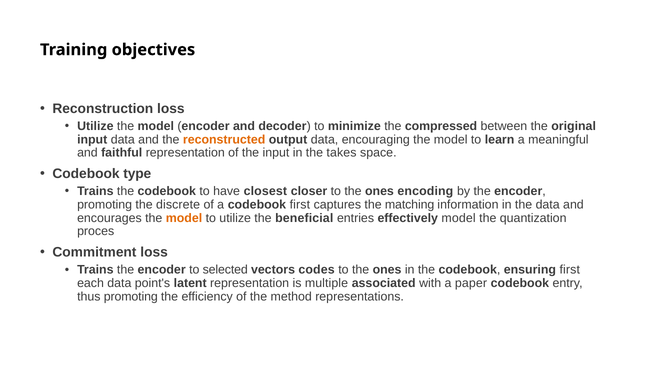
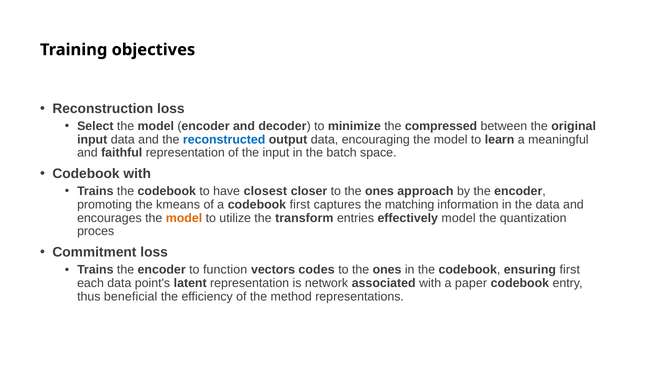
Utilize at (95, 126): Utilize -> Select
reconstructed colour: orange -> blue
takes: takes -> batch
Codebook type: type -> with
encoding: encoding -> approach
discrete: discrete -> kmeans
beneficial: beneficial -> transform
selected: selected -> function
multiple: multiple -> network
thus promoting: promoting -> beneficial
